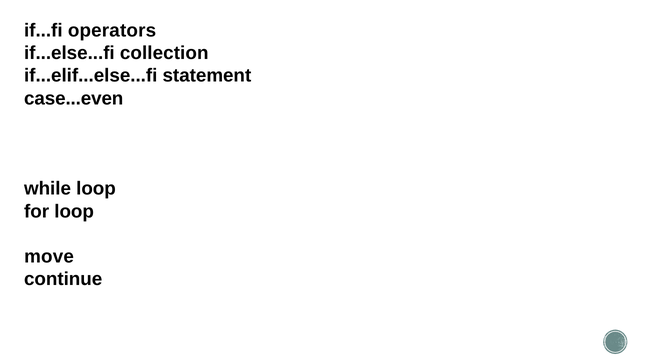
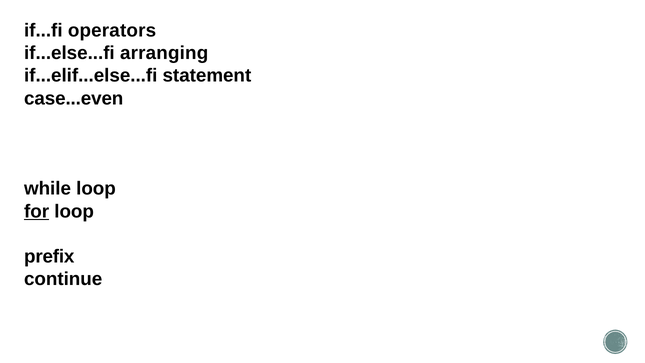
collection: collection -> arranging
for underline: none -> present
move: move -> prefix
